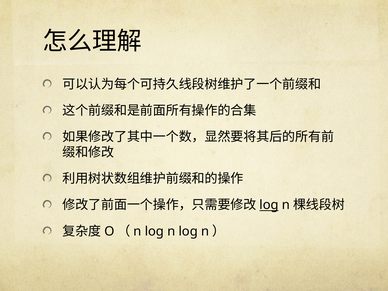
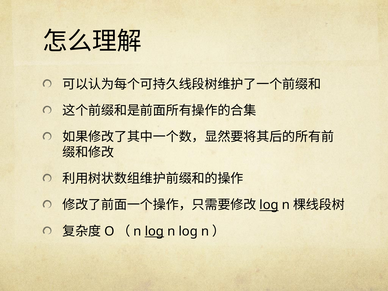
log at (154, 231) underline: none -> present
